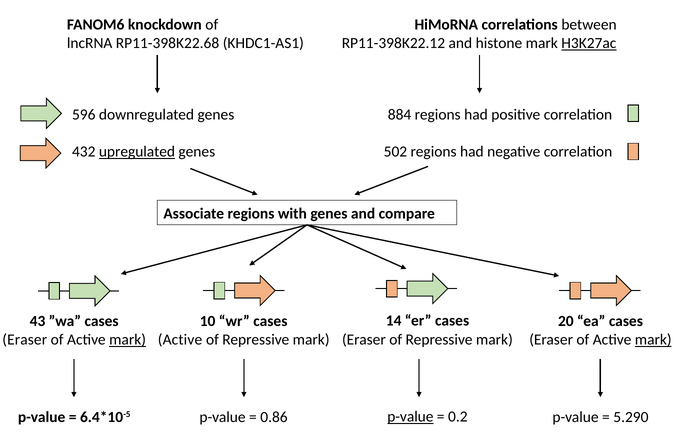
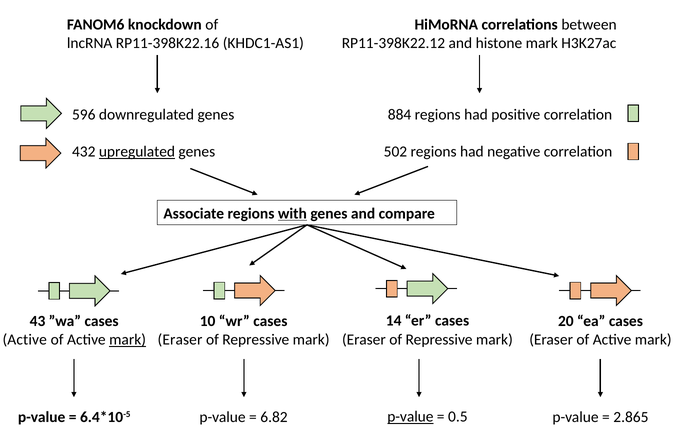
RP11-398K22.68: RP11-398K22.68 -> RP11-398K22.16
H3K27ac underline: present -> none
with underline: none -> present
Eraser at (25, 340): Eraser -> Active
Active at (180, 340): Active -> Eraser
mark at (653, 340) underline: present -> none
0.86: 0.86 -> 6.82
0.2: 0.2 -> 0.5
5.290: 5.290 -> 2.865
